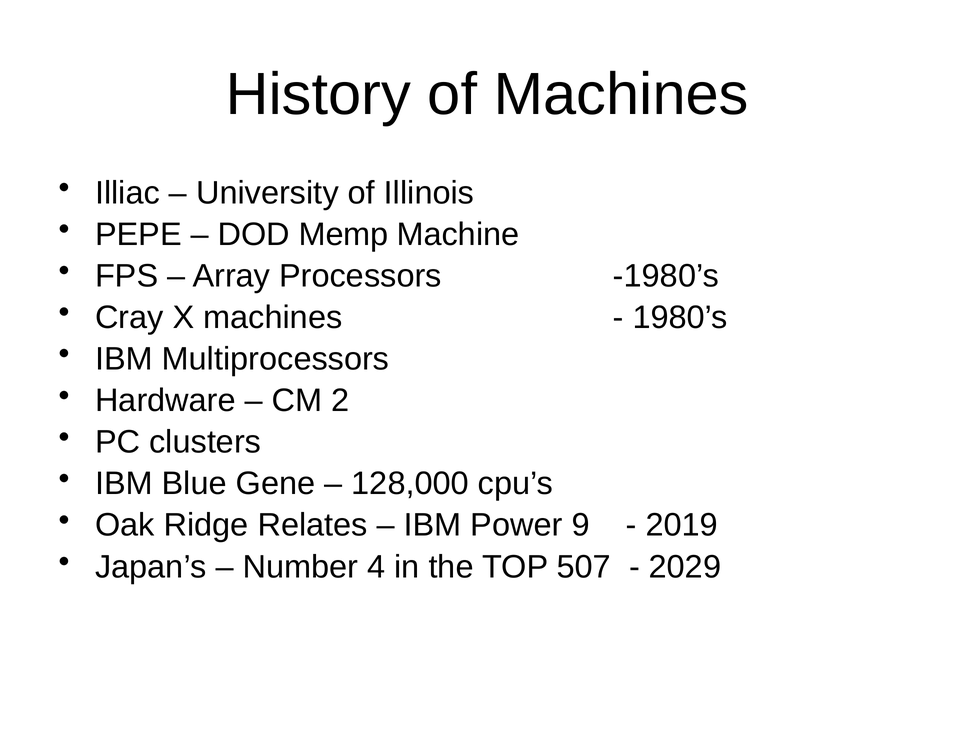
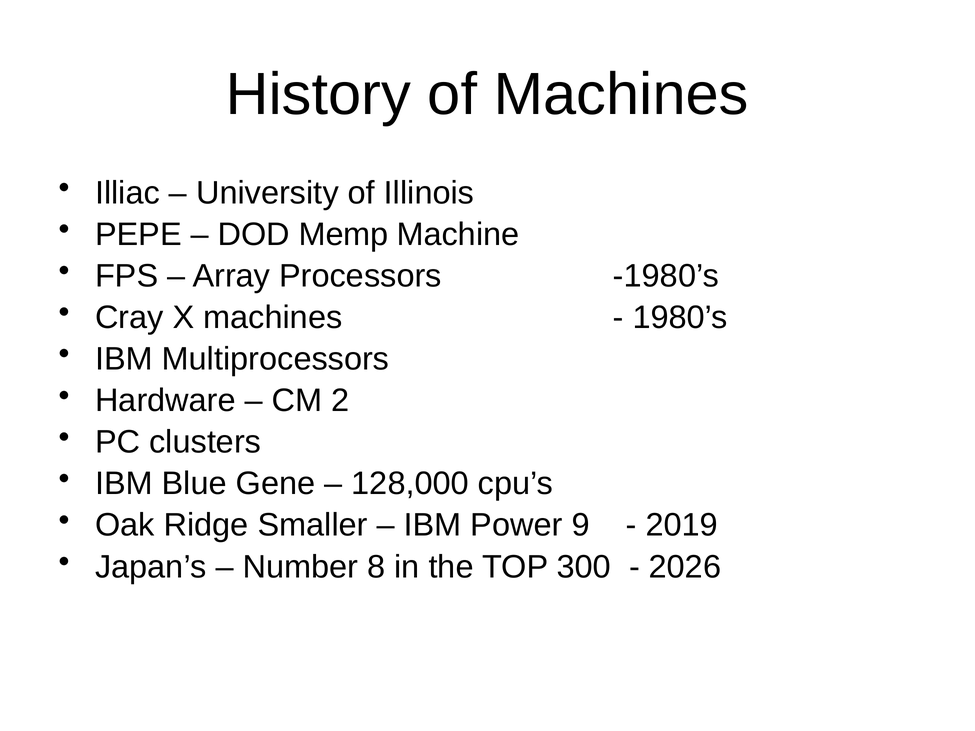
Relates: Relates -> Smaller
4: 4 -> 8
507: 507 -> 300
2029: 2029 -> 2026
